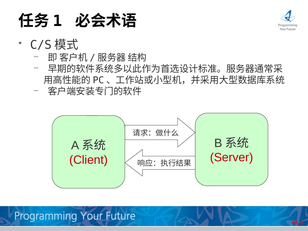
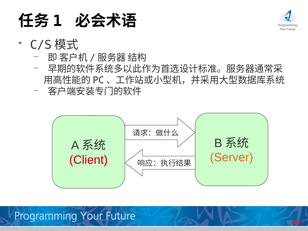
Server colour: red -> orange
